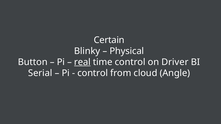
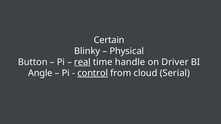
time control: control -> handle
Serial: Serial -> Angle
control at (93, 73) underline: none -> present
Angle: Angle -> Serial
